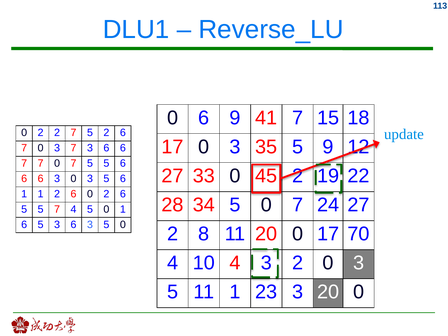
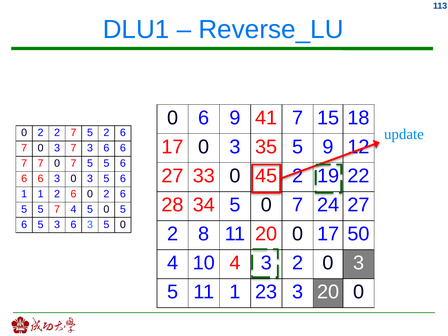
0 1: 1 -> 5
70: 70 -> 50
